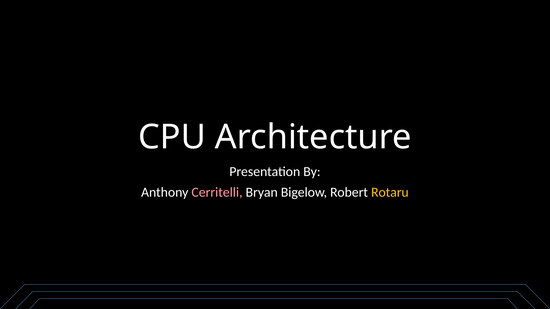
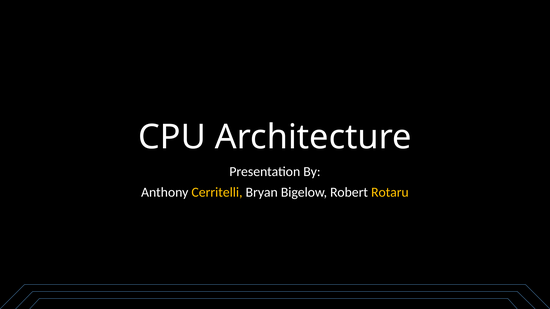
Cerritelli colour: pink -> yellow
